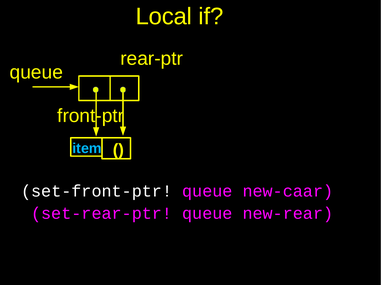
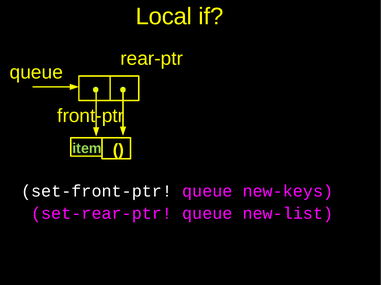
item colour: light blue -> light green
new-caar: new-caar -> new-keys
new-rear: new-rear -> new-list
